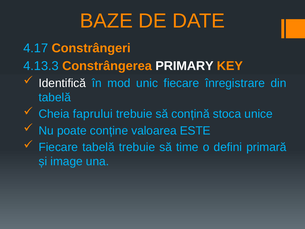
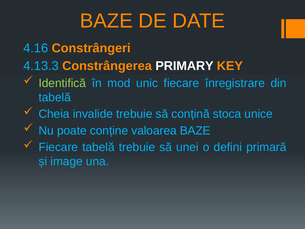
4.17: 4.17 -> 4.16
Identifică colour: white -> light green
faprului: faprului -> invalide
valoarea ESTE: ESTE -> BAZE
time: time -> unei
